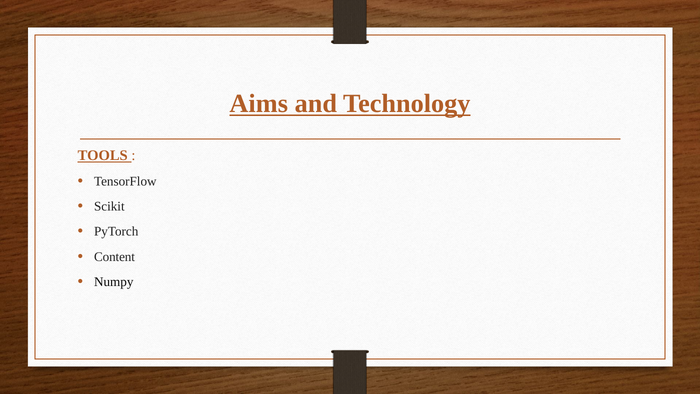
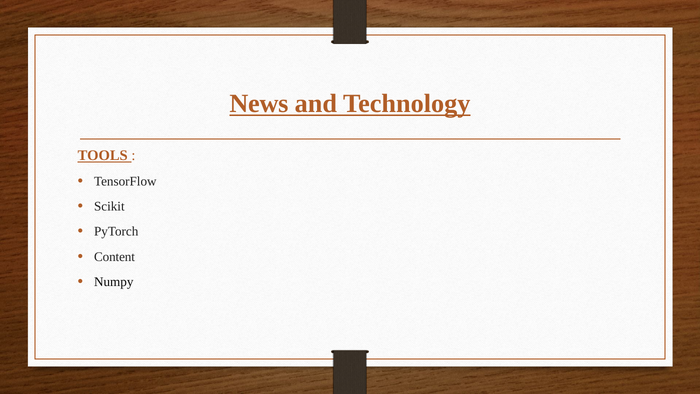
Aims: Aims -> News
